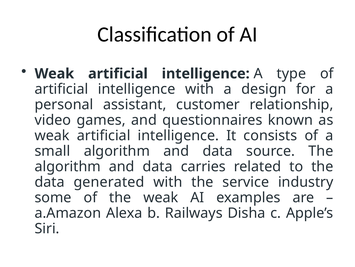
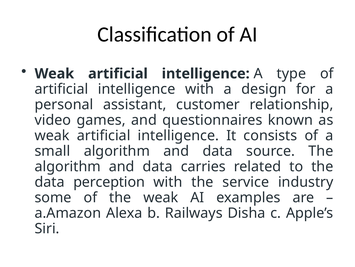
generated: generated -> perception
